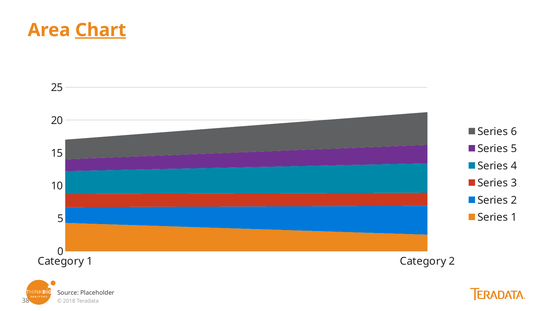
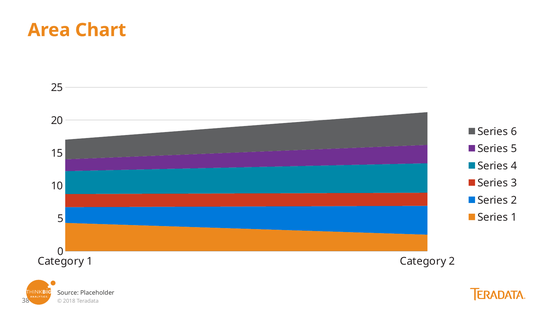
Chart underline: present -> none
